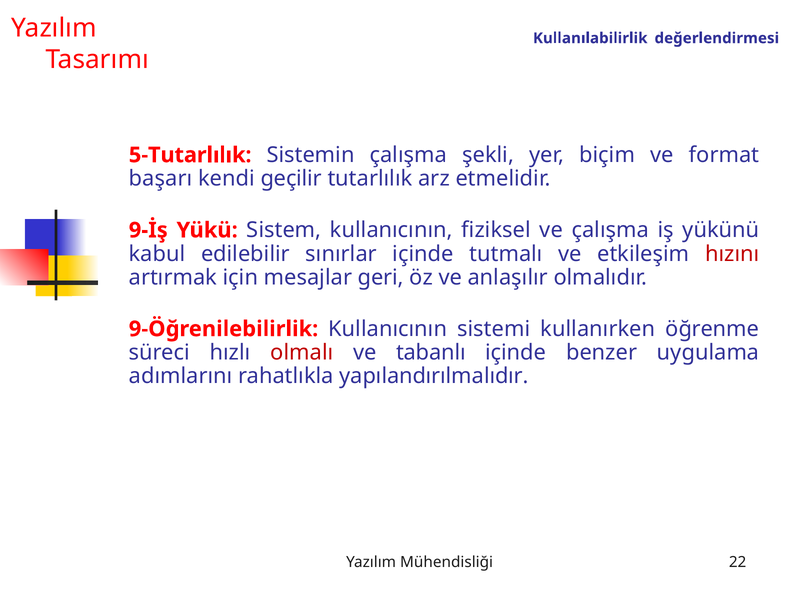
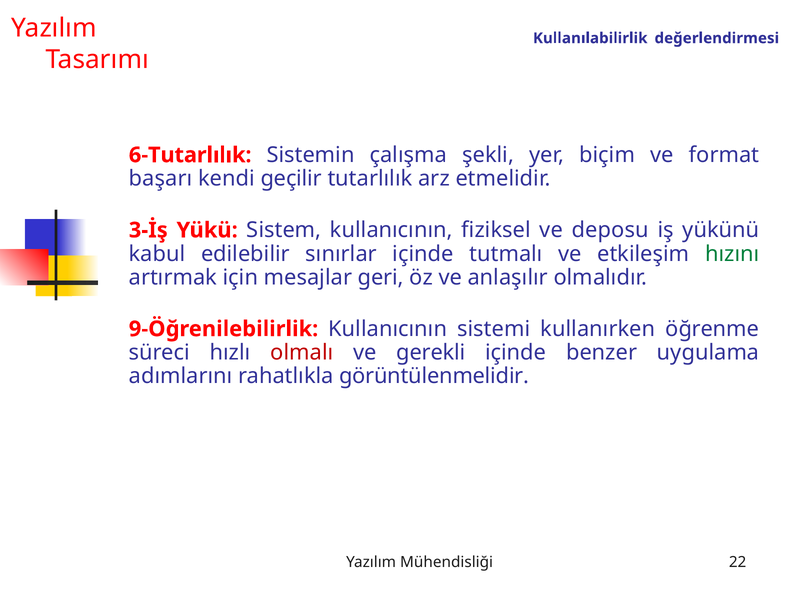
5-Tutarlılık: 5-Tutarlılık -> 6-Tutarlılık
9-İş: 9-İş -> 3-İş
ve çalışma: çalışma -> deposu
hızını colour: red -> green
tabanlı: tabanlı -> gerekli
yapılandırılmalıdır: yapılandırılmalıdır -> görüntülenmelidir
